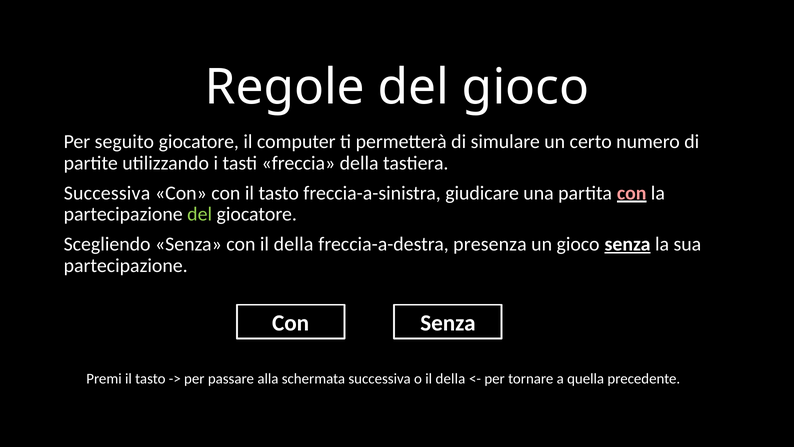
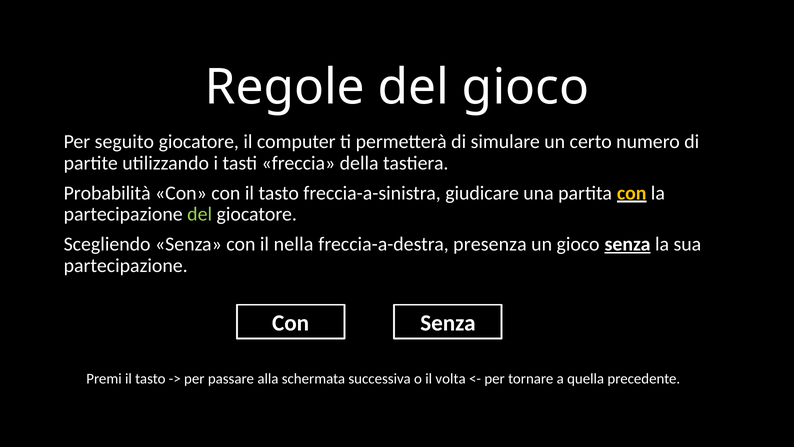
Successiva at (107, 193): Successiva -> Probabilità
con at (632, 193) colour: pink -> yellow
con il della: della -> nella
o il della: della -> volta
